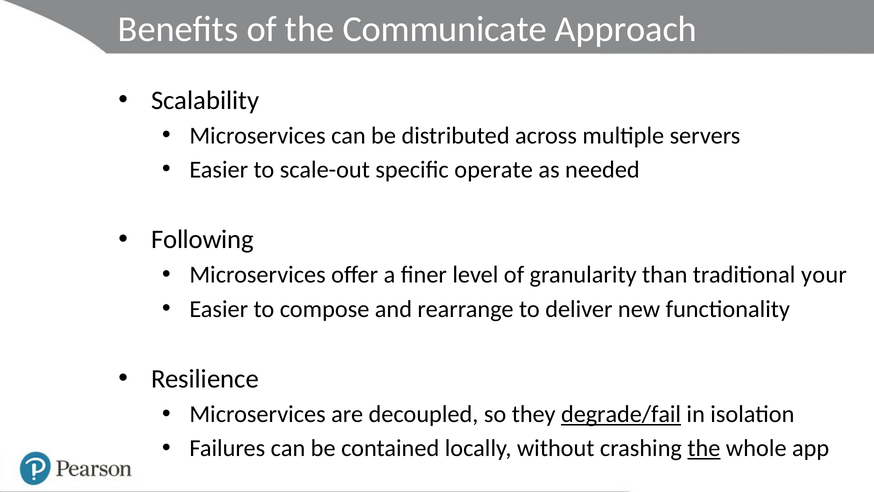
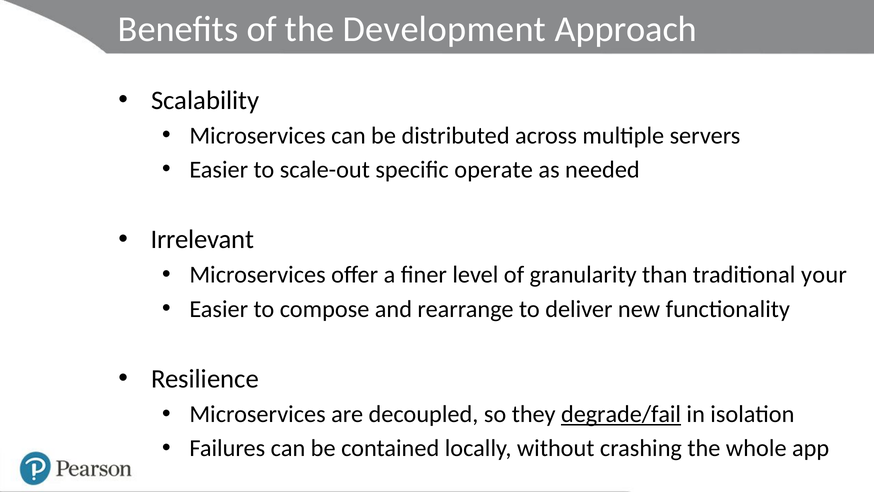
Communicate: Communicate -> Development
Following: Following -> Irrelevant
the at (704, 448) underline: present -> none
